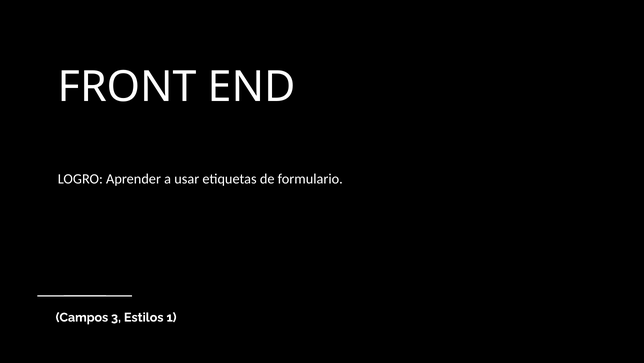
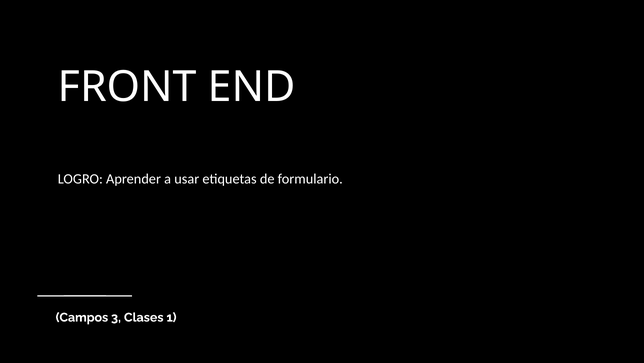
Estilos: Estilos -> Clases
